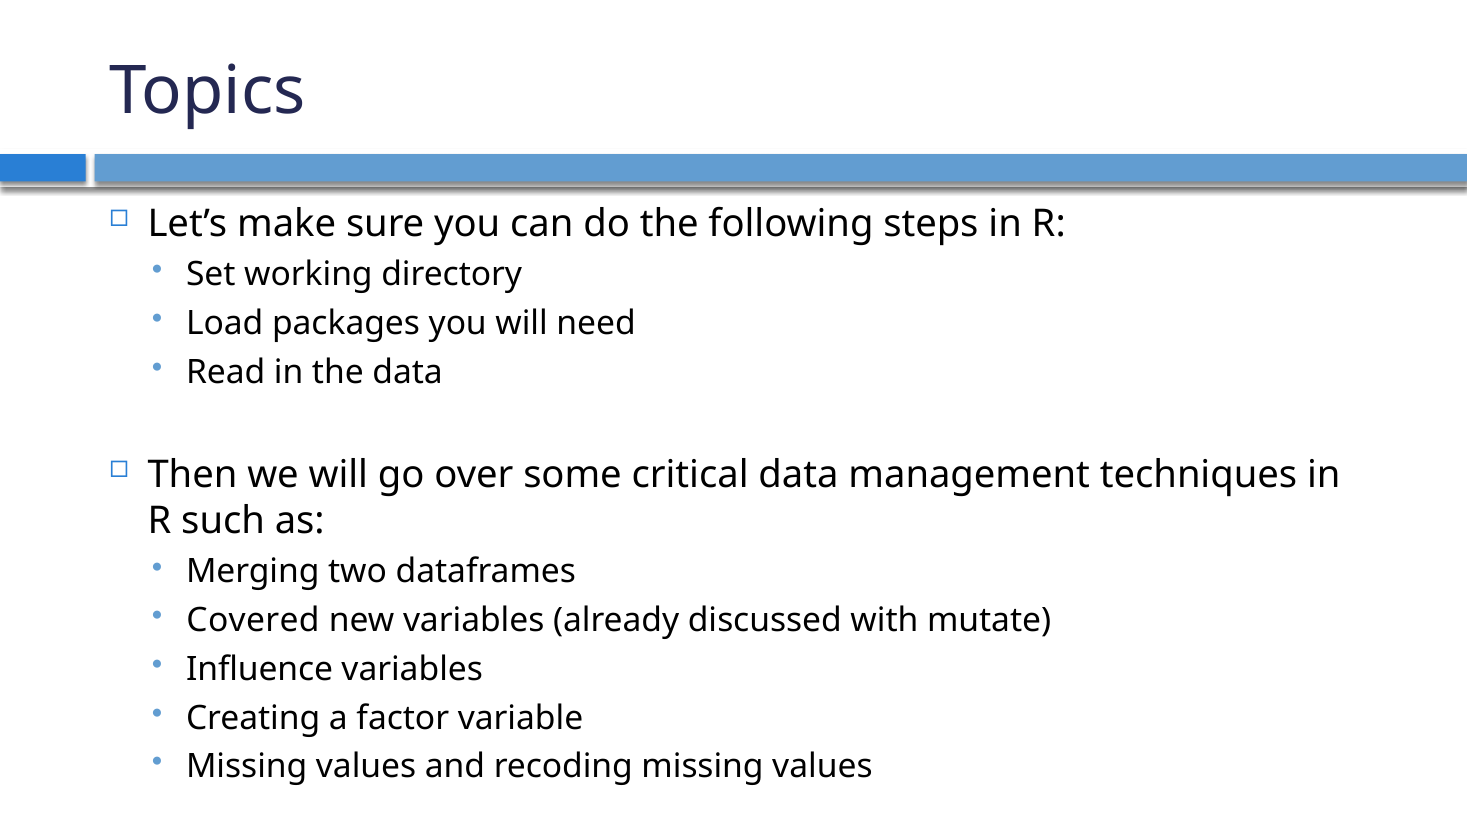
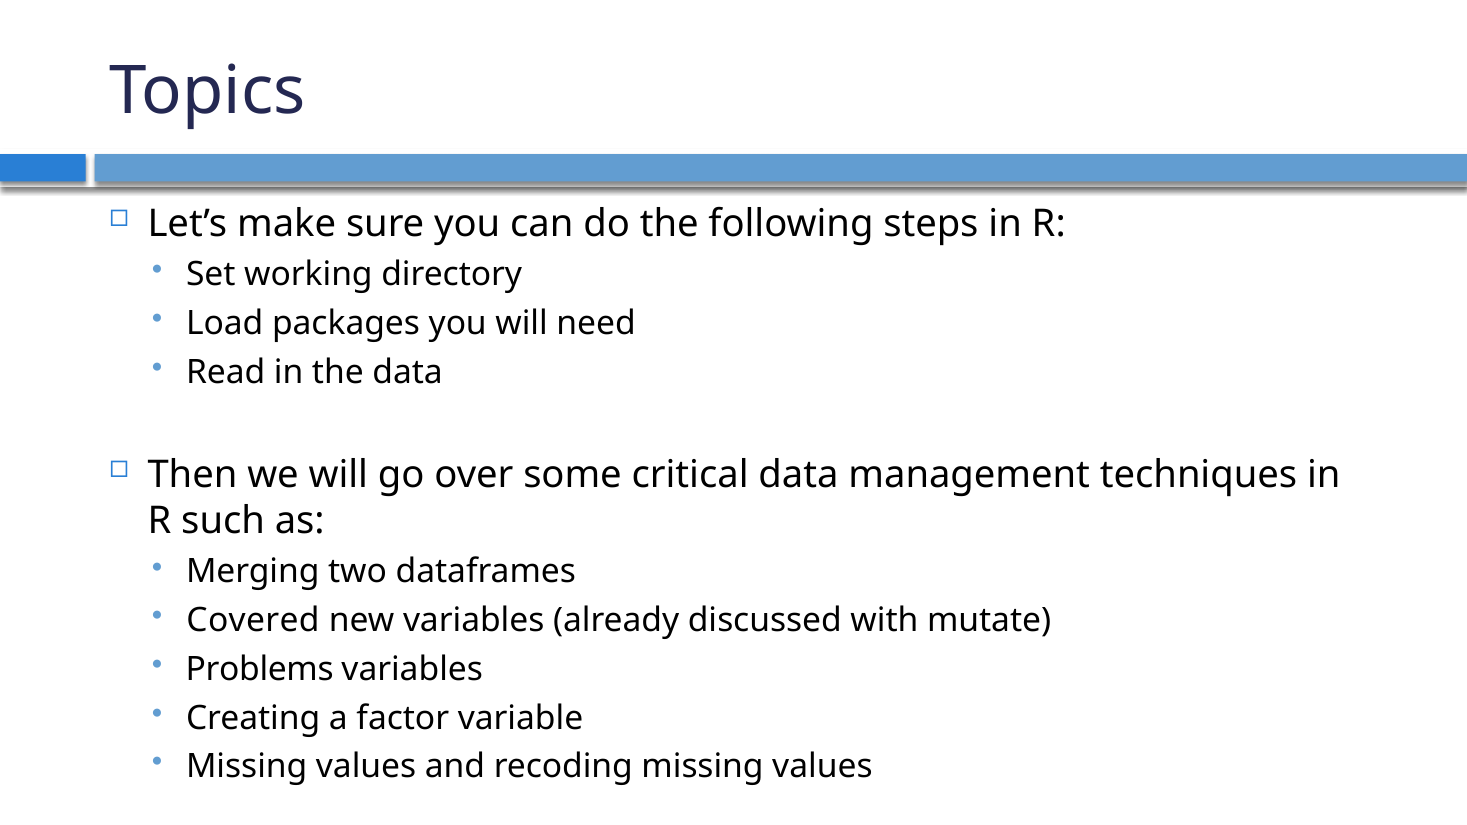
Influence: Influence -> Problems
